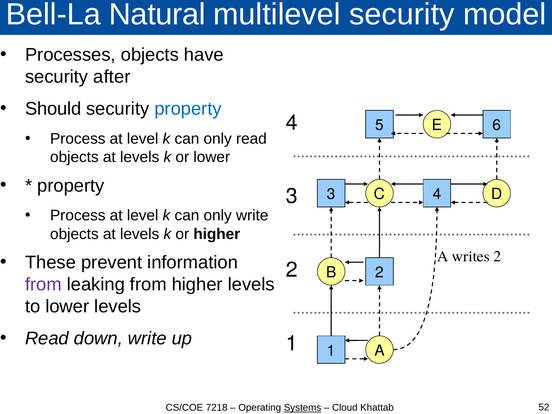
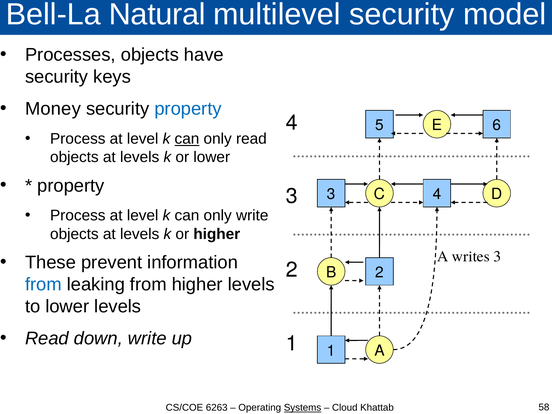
after: after -> keys
Should: Should -> Money
can at (187, 139) underline: none -> present
writes 2: 2 -> 3
from at (43, 284) colour: purple -> blue
7218: 7218 -> 6263
52: 52 -> 58
